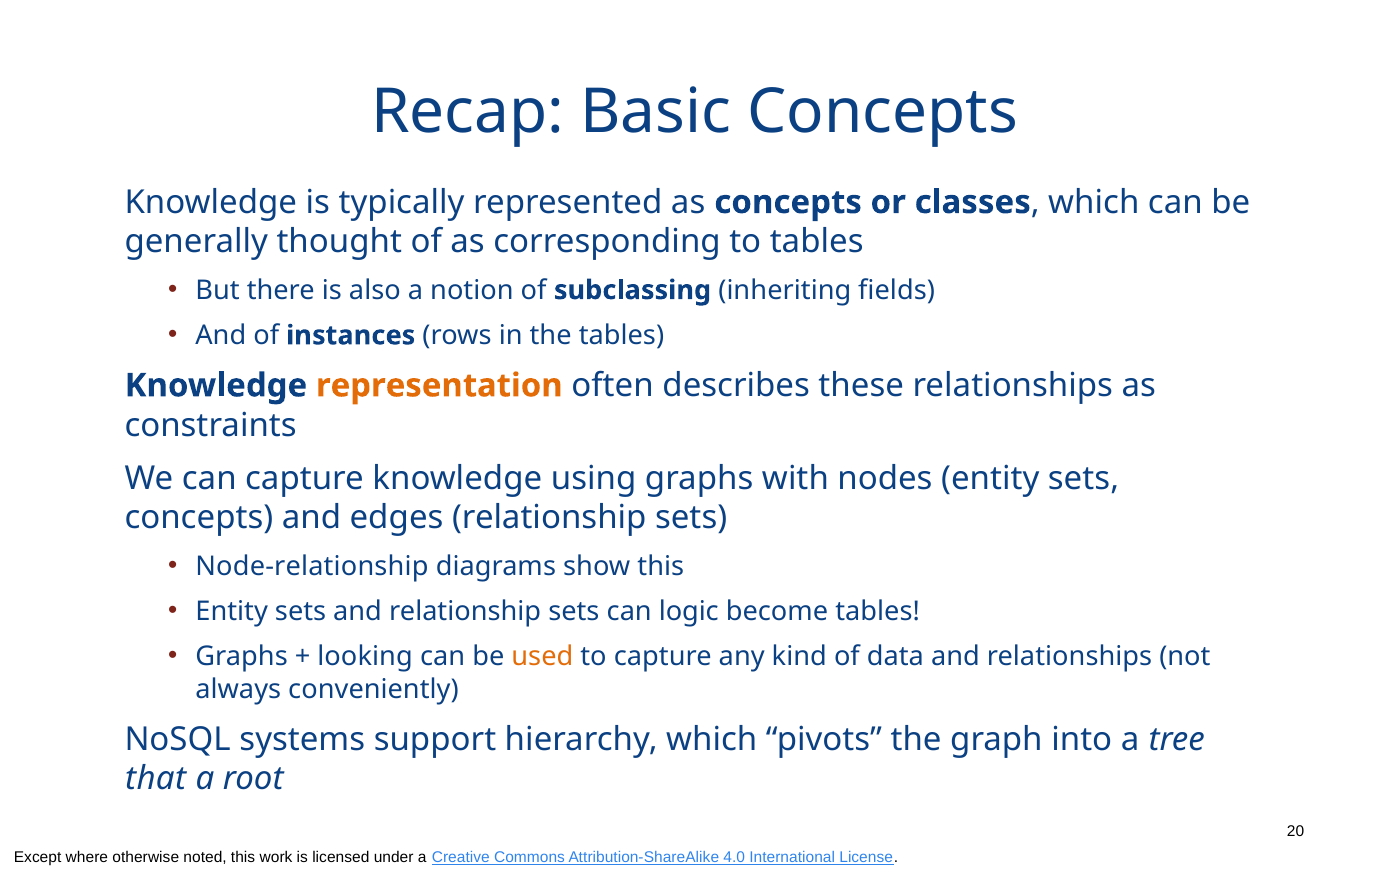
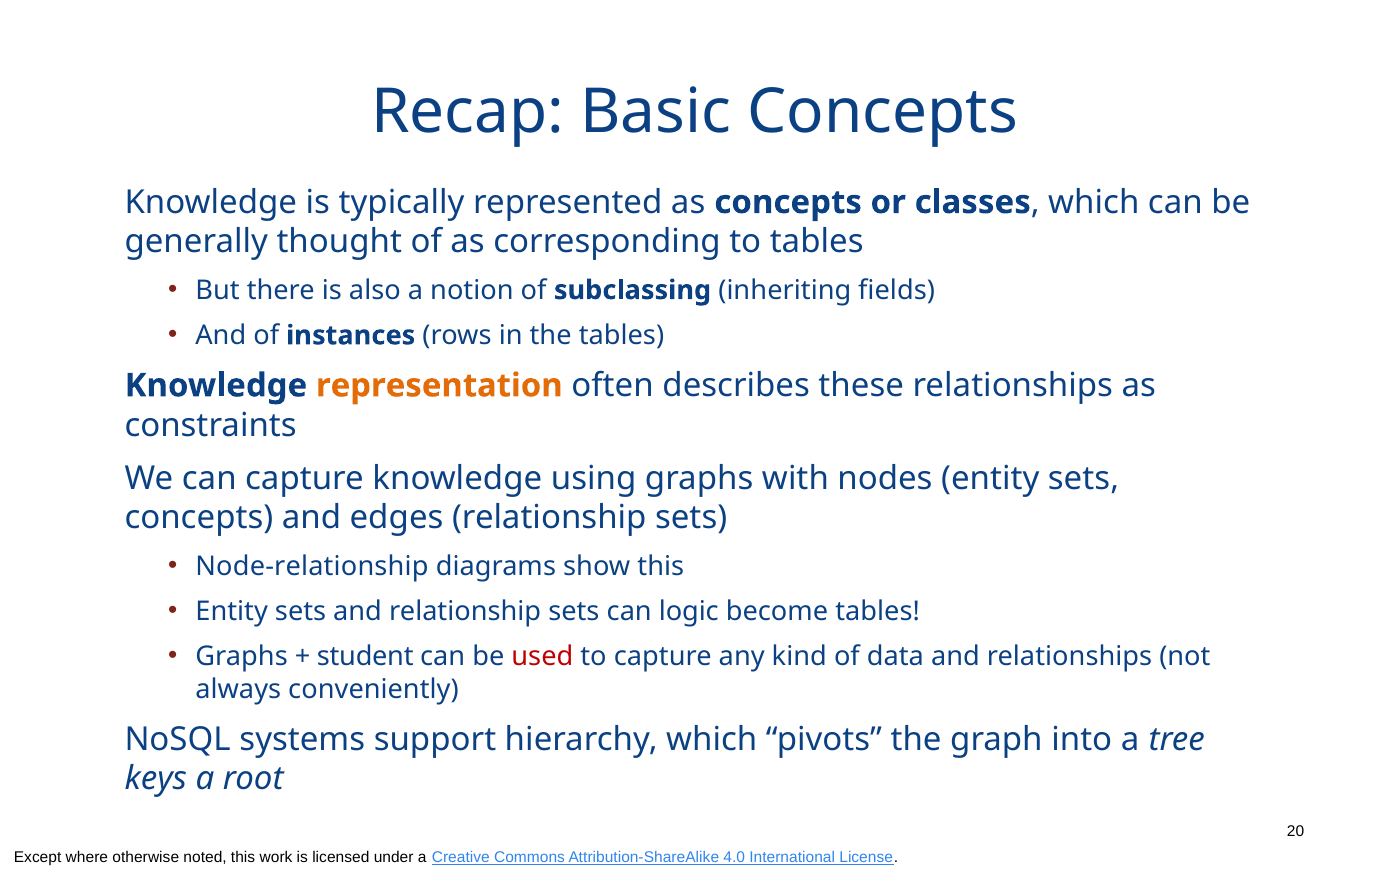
looking: looking -> student
used colour: orange -> red
that: that -> keys
